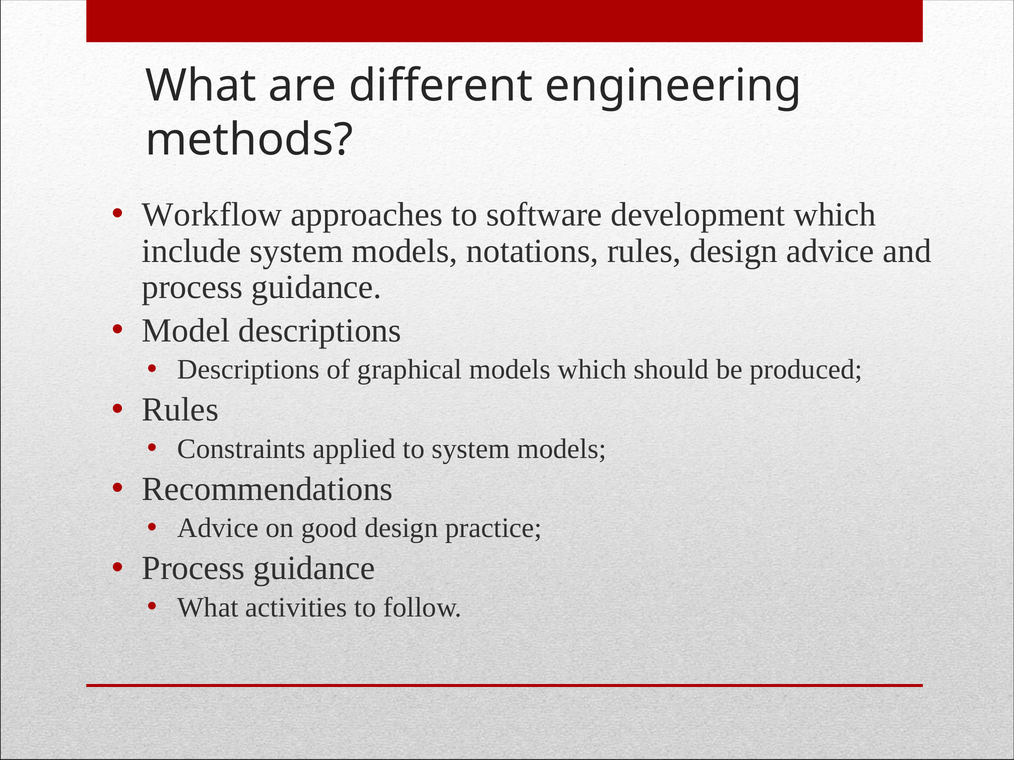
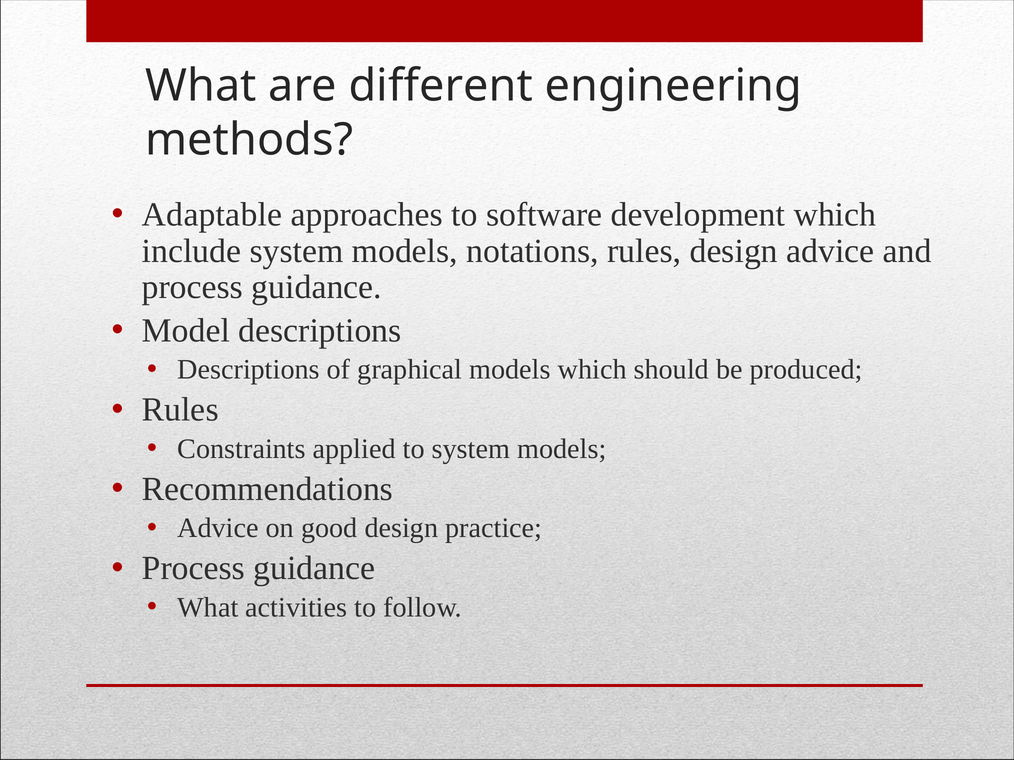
Workflow: Workflow -> Adaptable
